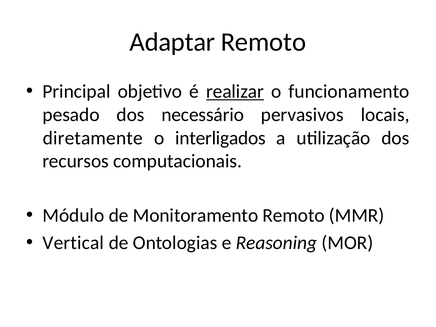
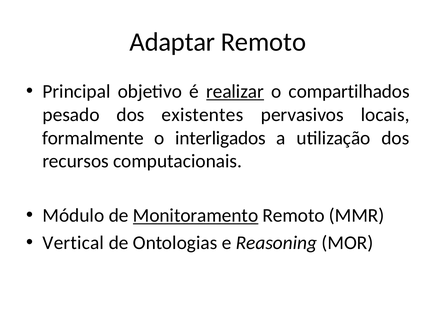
funcionamento: funcionamento -> compartilhados
necessário: necessário -> existentes
diretamente: diretamente -> formalmente
Monitoramento underline: none -> present
